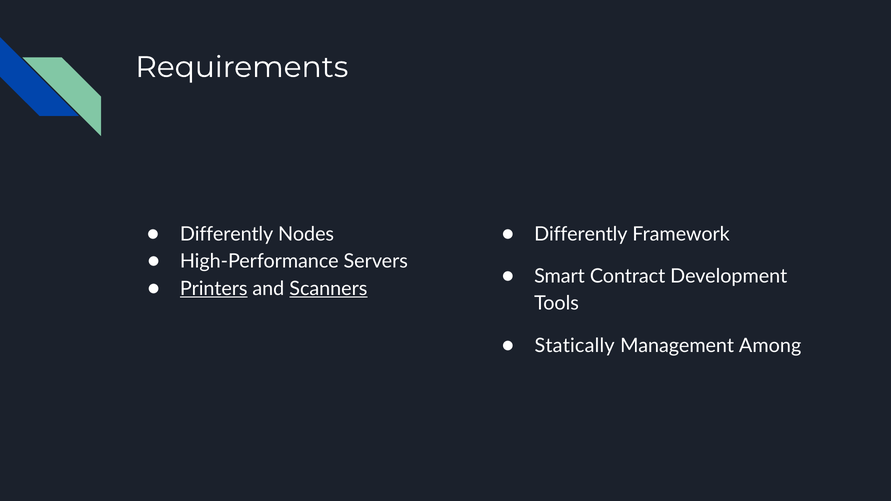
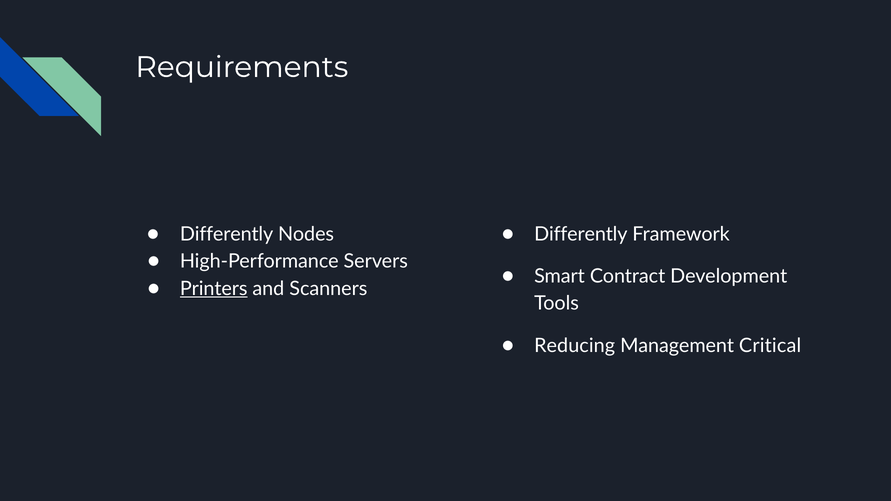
Scanners underline: present -> none
Statically: Statically -> Reducing
Among: Among -> Critical
